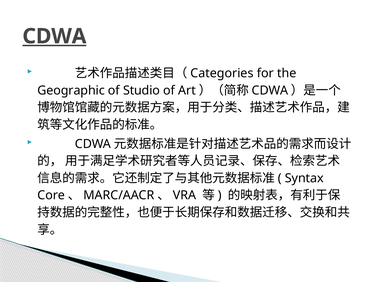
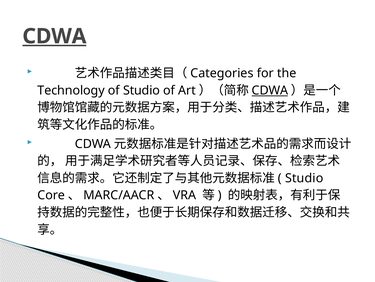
Geographic: Geographic -> Technology
CDWA at (270, 90) underline: none -> present
Syntax at (304, 178): Syntax -> Studio
